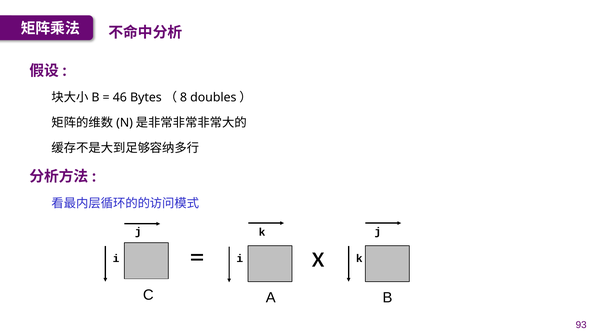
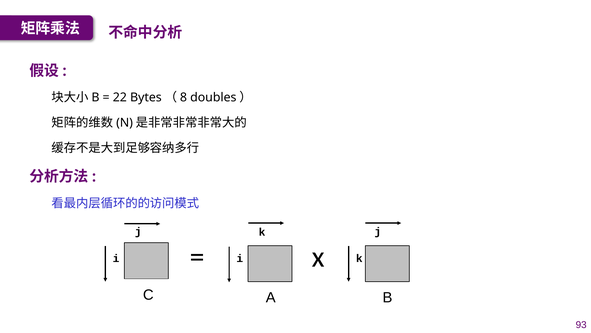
46: 46 -> 22
